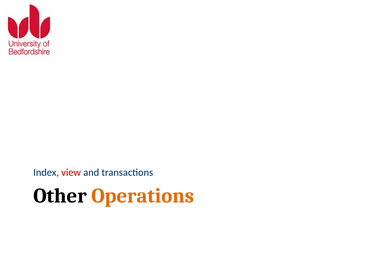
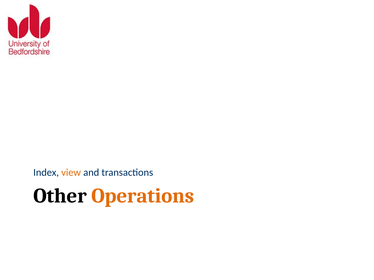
view colour: red -> orange
